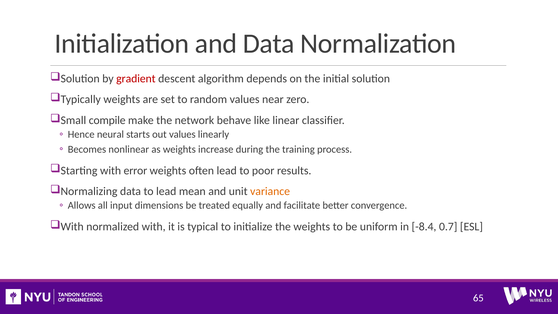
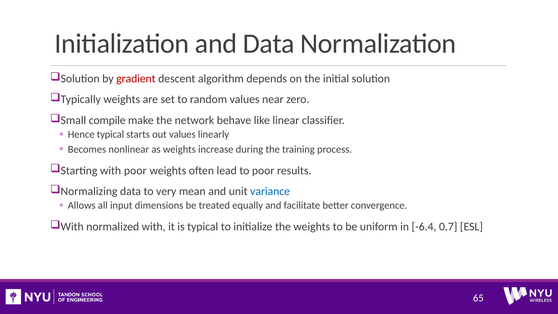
Hence neural: neural -> typical
with error: error -> poor
to lead: lead -> very
variance colour: orange -> blue
-8.4: -8.4 -> -6.4
